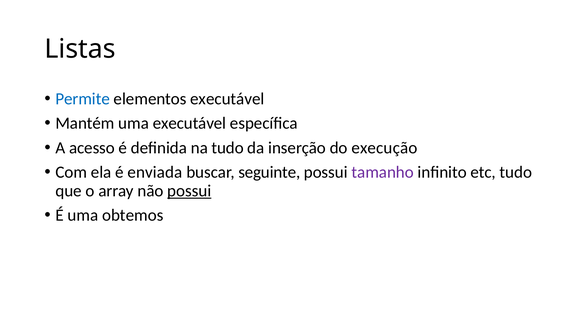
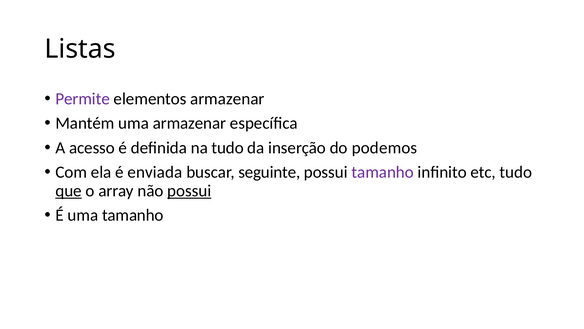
Permite colour: blue -> purple
elementos executável: executável -> armazenar
uma executável: executável -> armazenar
execução: execução -> podemos
que underline: none -> present
uma obtemos: obtemos -> tamanho
